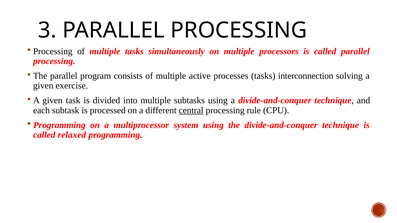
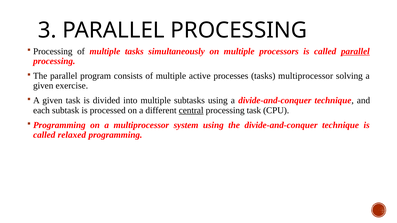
parallel at (355, 51) underline: none -> present
tasks interconnection: interconnection -> multiprocessor
processing rule: rule -> task
